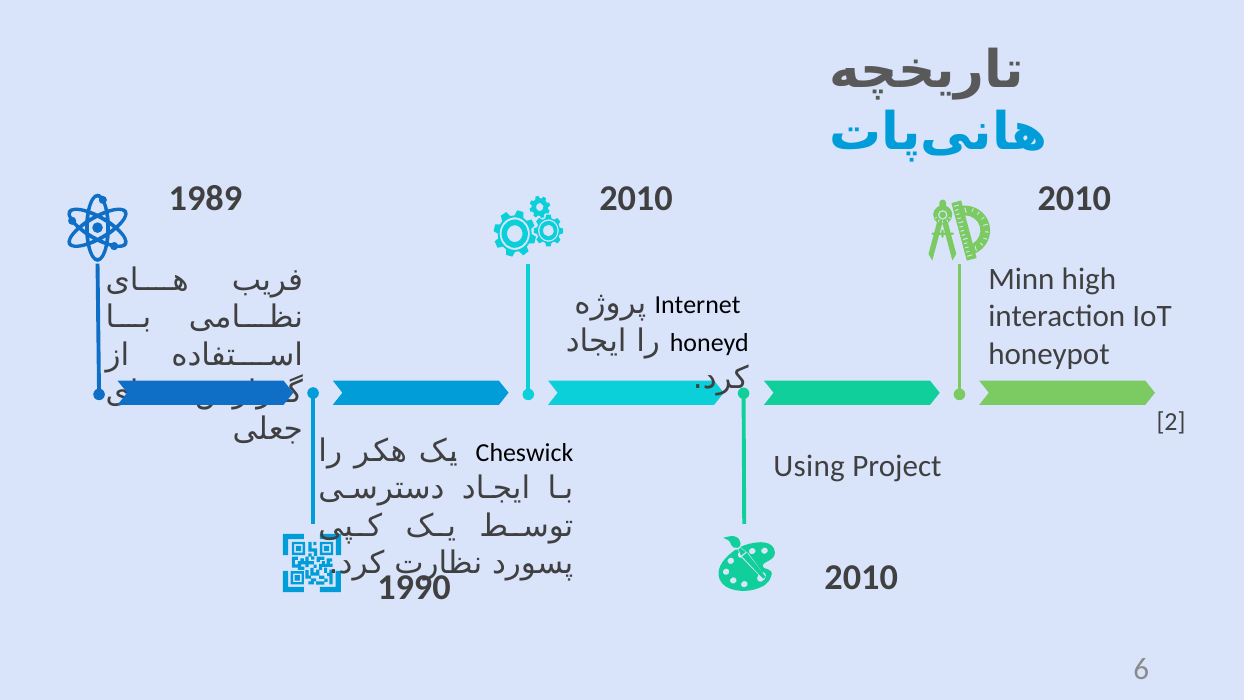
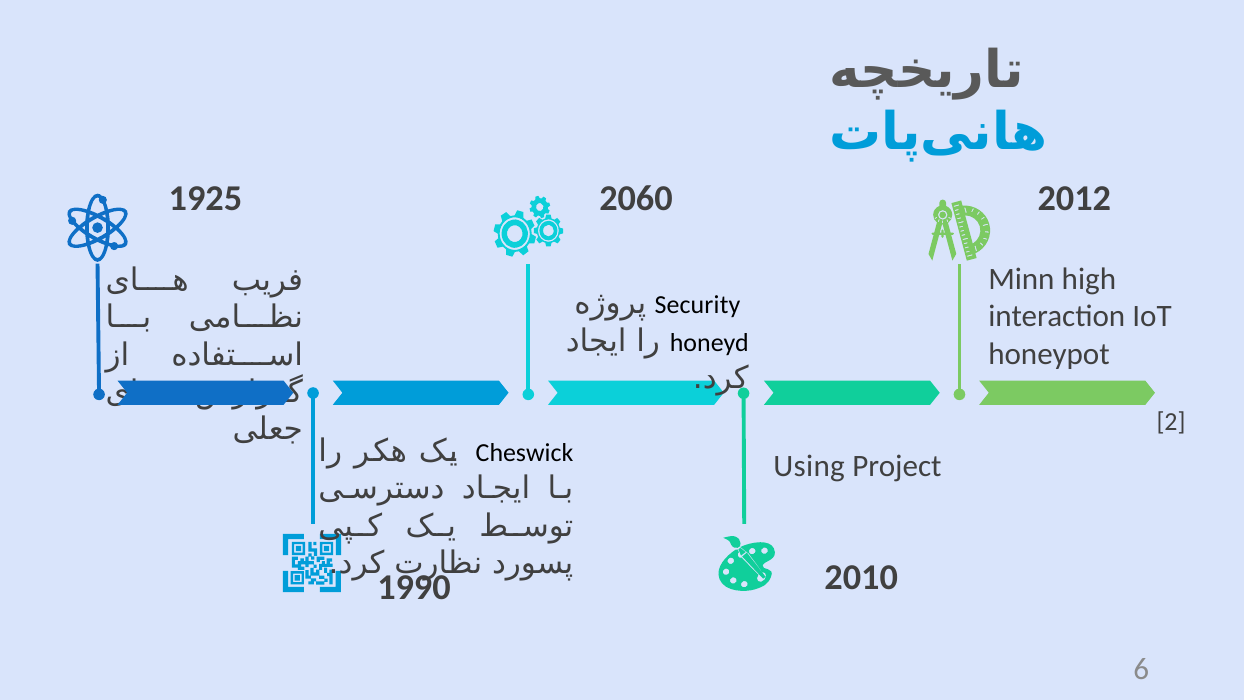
1989: 1989 -> 1925
2010 at (636, 198): 2010 -> 2060
2010 at (1074, 198): 2010 -> 2012
Internet: Internet -> Security
